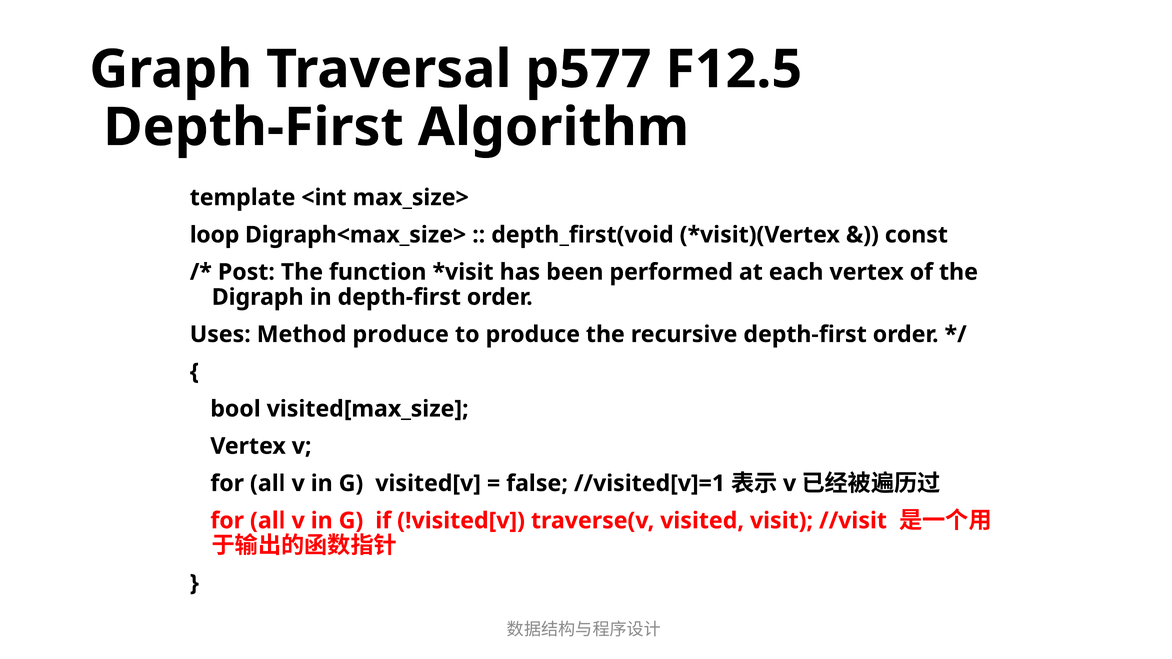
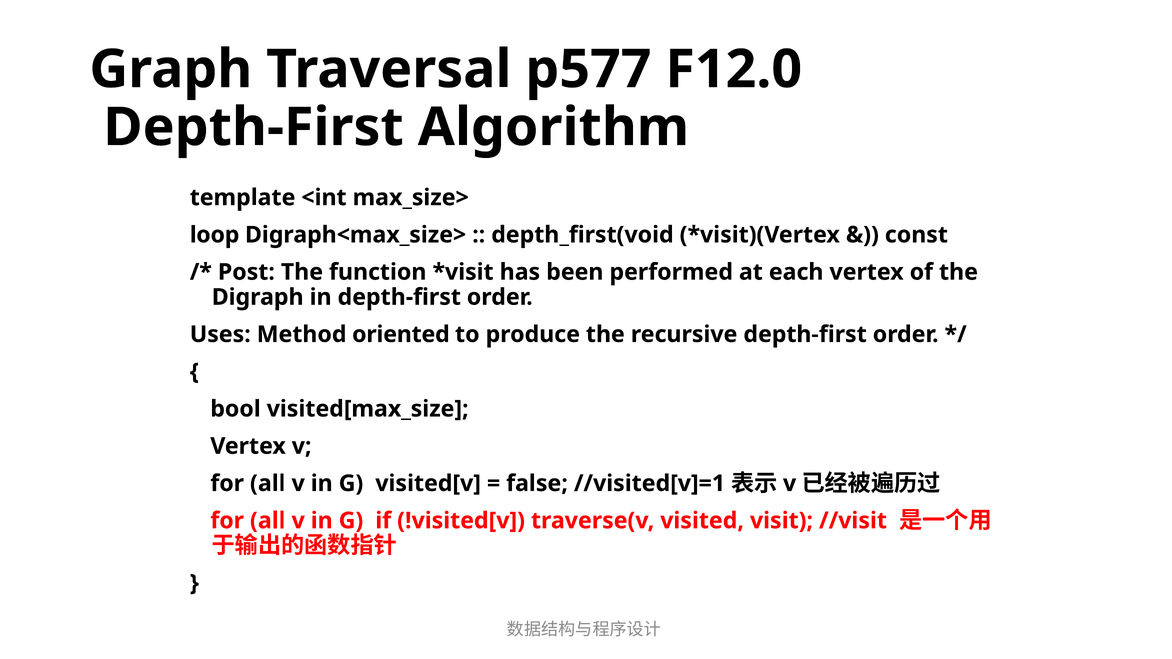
F12.5: F12.5 -> F12.0
Method produce: produce -> oriented
